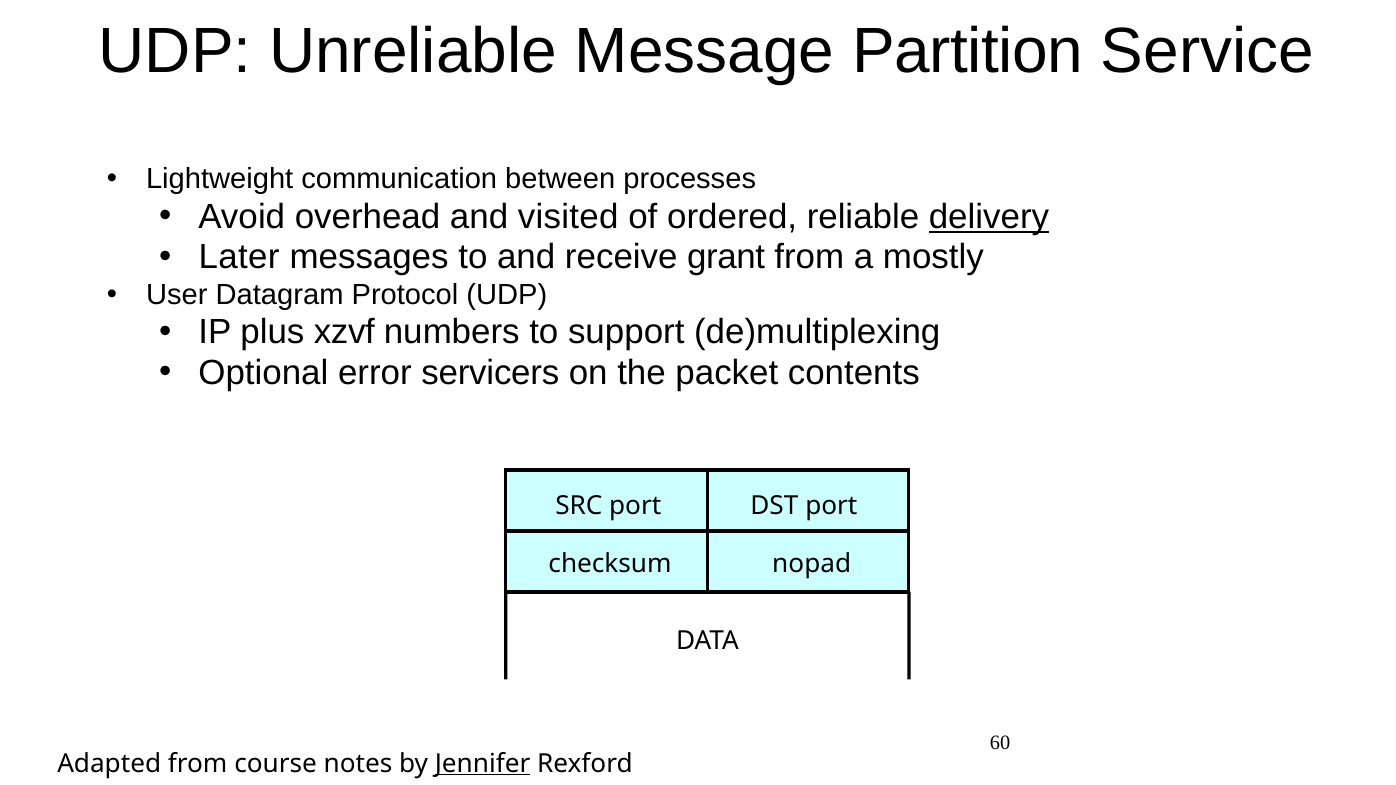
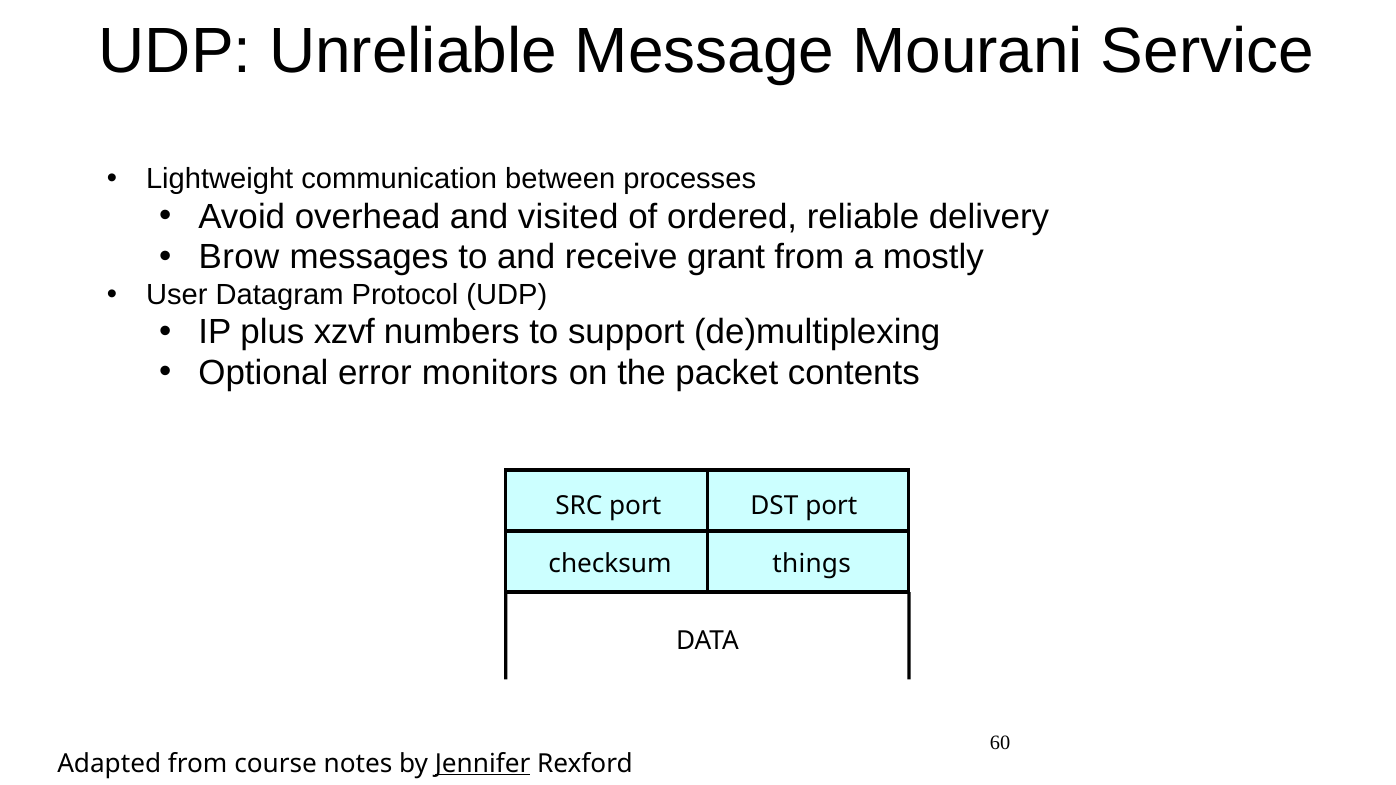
Partition: Partition -> Mourani
delivery underline: present -> none
Later: Later -> Brow
servicers: servicers -> monitors
nopad: nopad -> things
